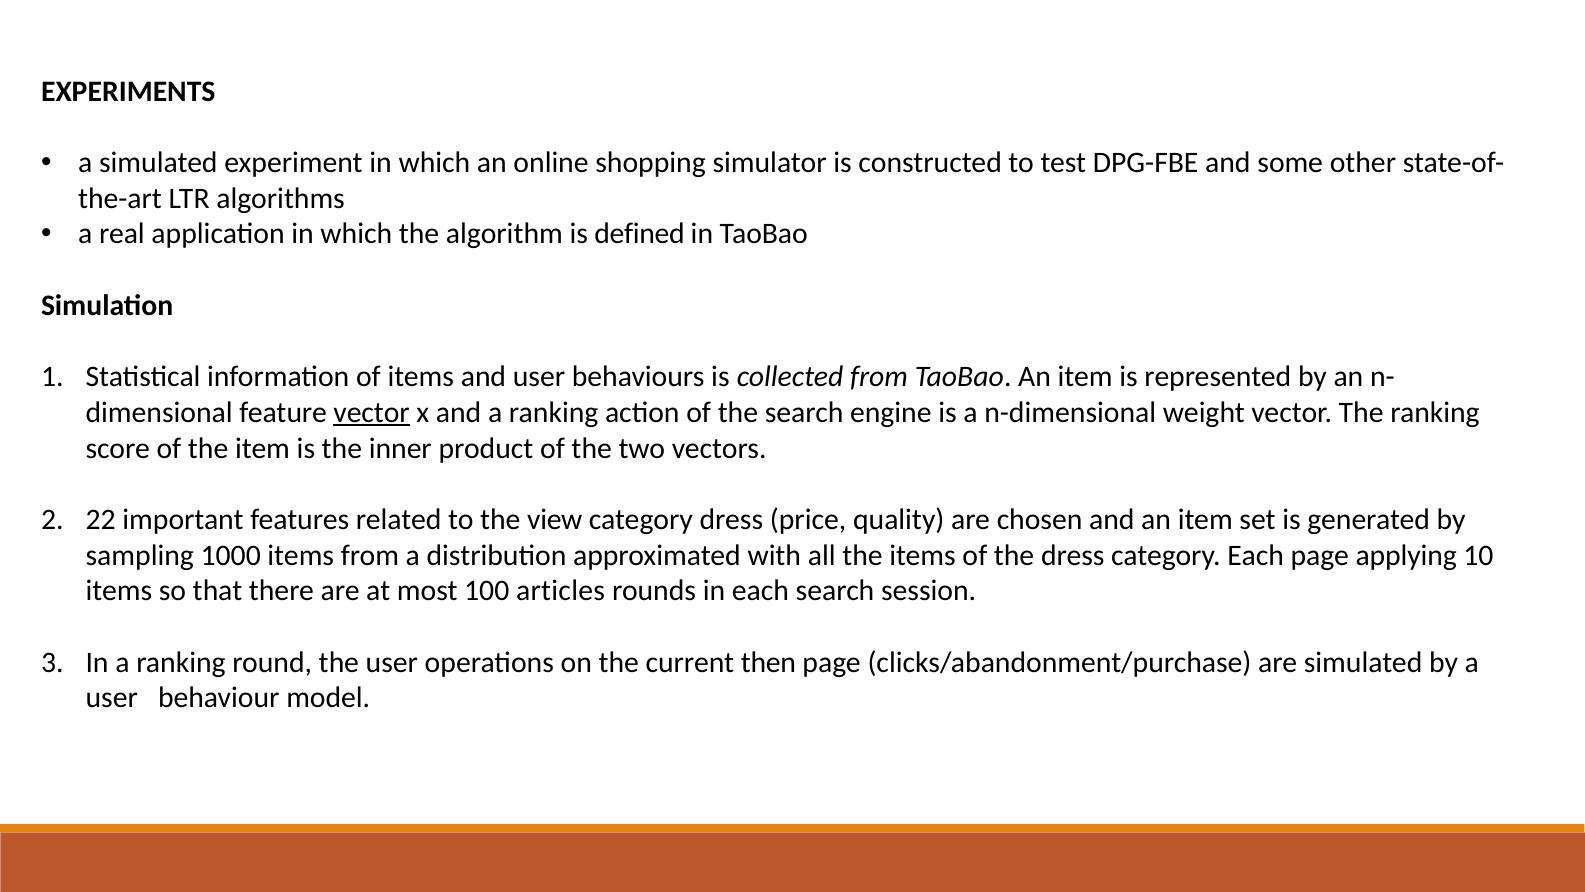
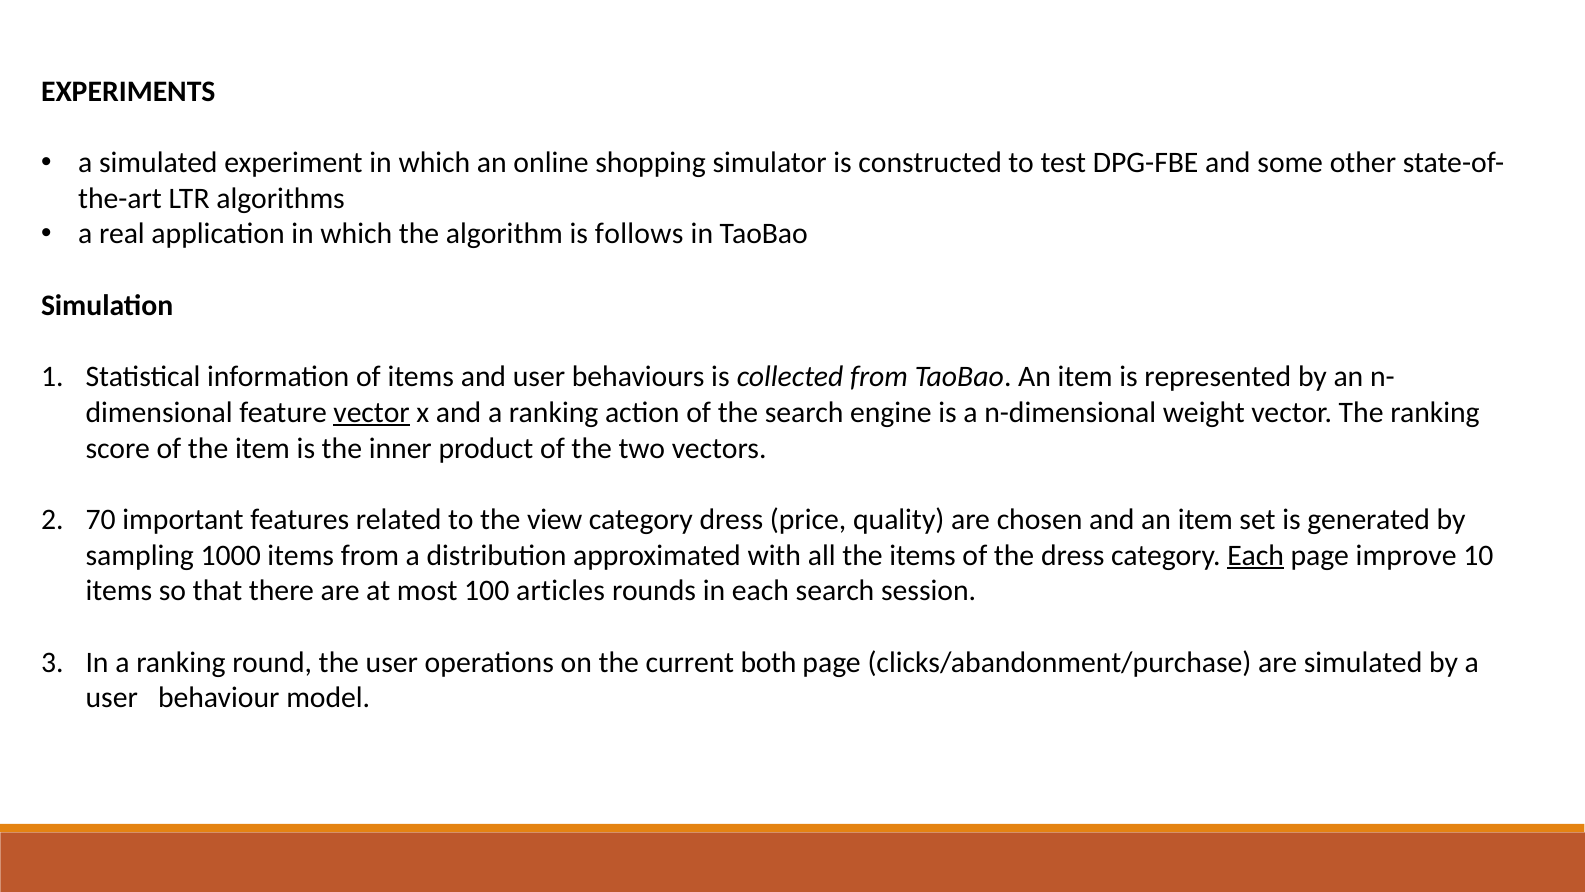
defined: defined -> follows
22: 22 -> 70
Each at (1256, 555) underline: none -> present
applying: applying -> improve
then: then -> both
